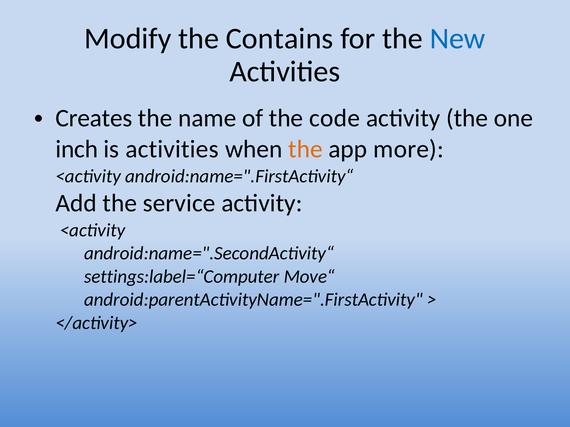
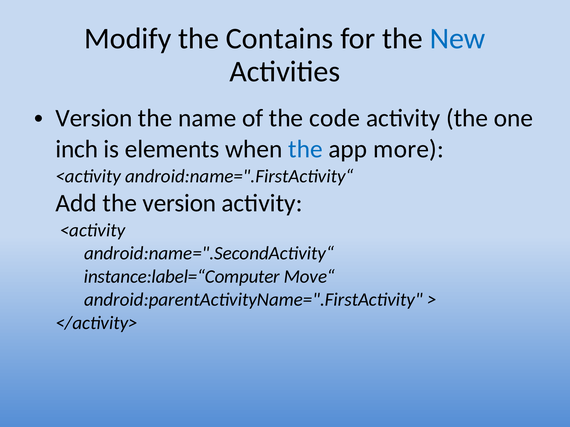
Creates at (94, 118): Creates -> Version
is activities: activities -> elements
the at (305, 149) colour: orange -> blue
the service: service -> version
settings:label=“Computer: settings:label=“Computer -> instance:label=“Computer
